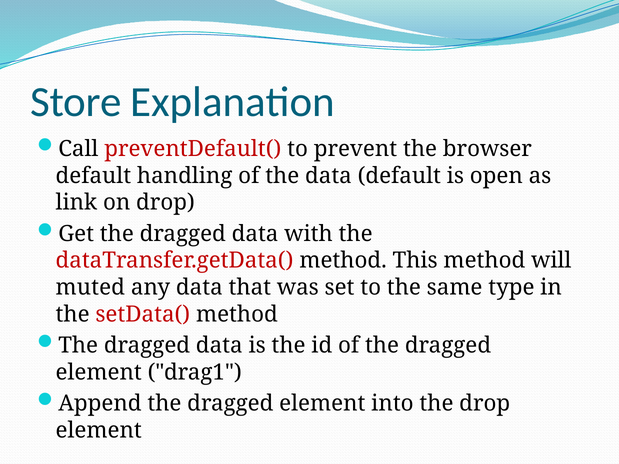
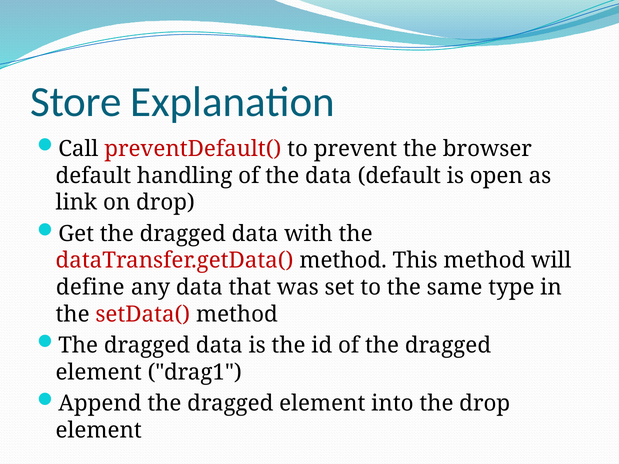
muted: muted -> define
